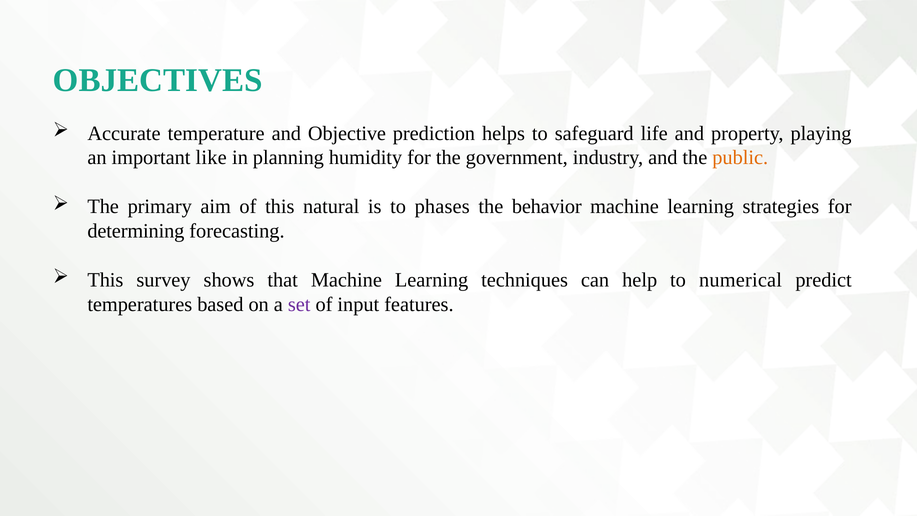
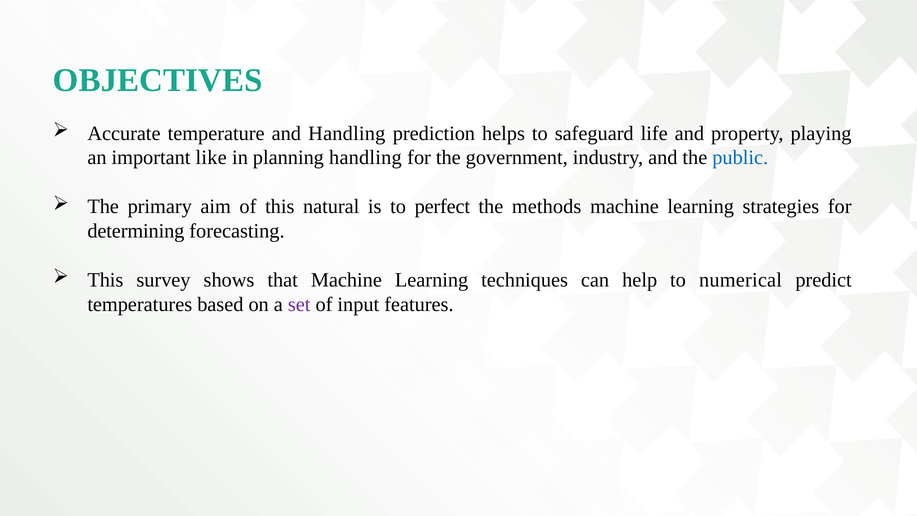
and Objective: Objective -> Handling
planning humidity: humidity -> handling
public colour: orange -> blue
phases: phases -> perfect
behavior: behavior -> methods
